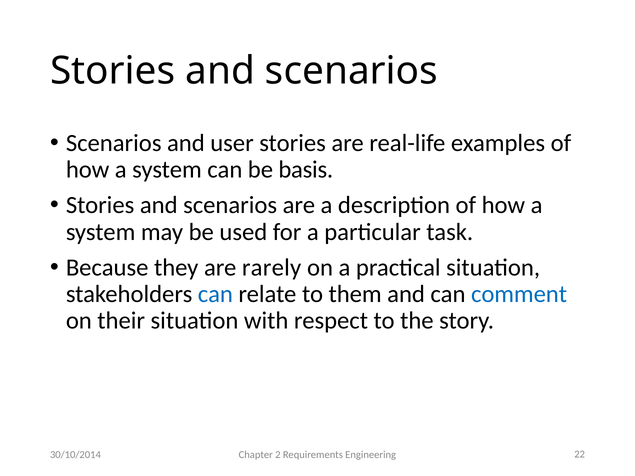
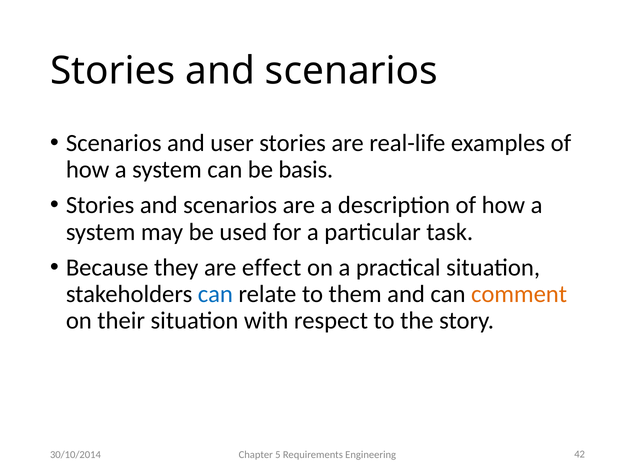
rarely: rarely -> effect
comment colour: blue -> orange
2: 2 -> 5
22: 22 -> 42
